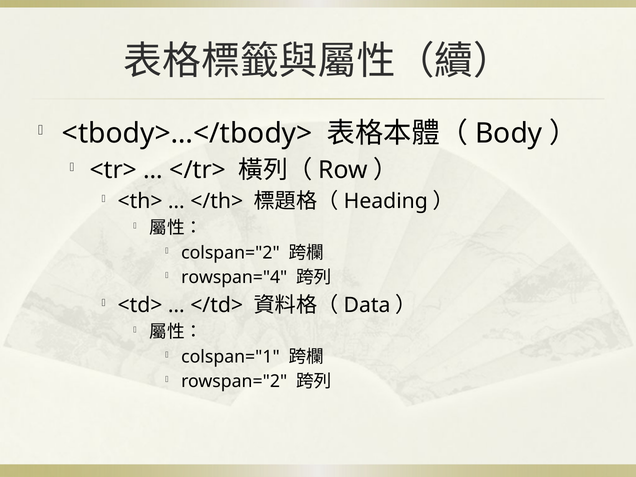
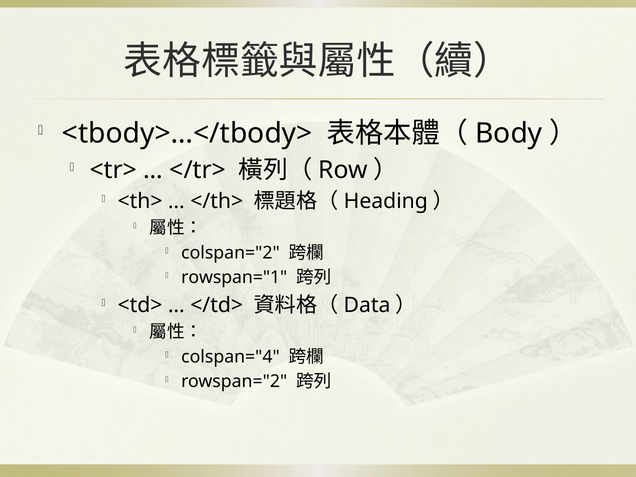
rowspan="4: rowspan="4 -> rowspan="1
colspan="1: colspan="1 -> colspan="4
